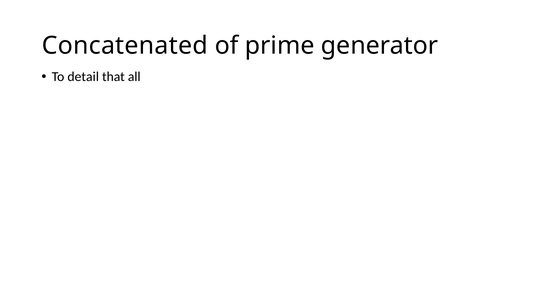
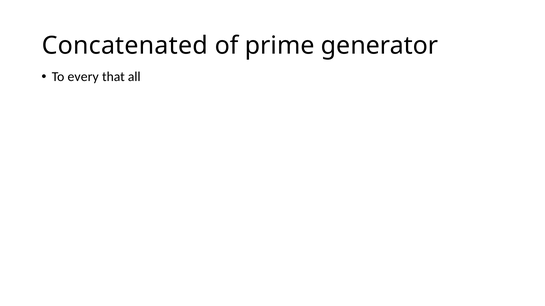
detail: detail -> every
